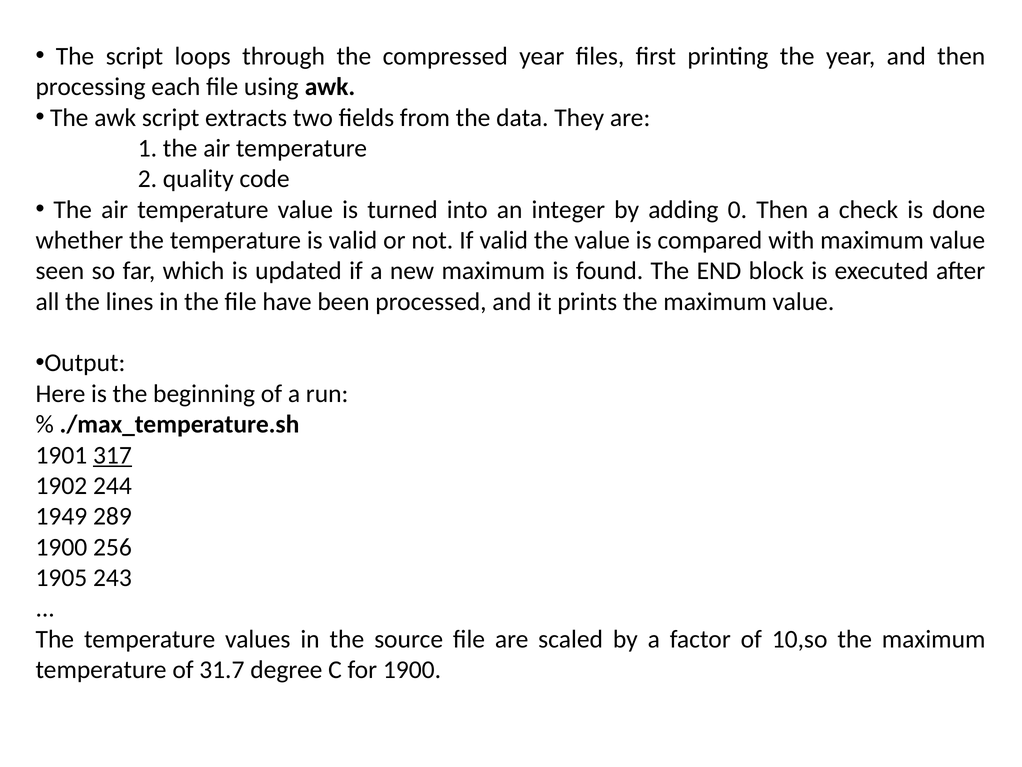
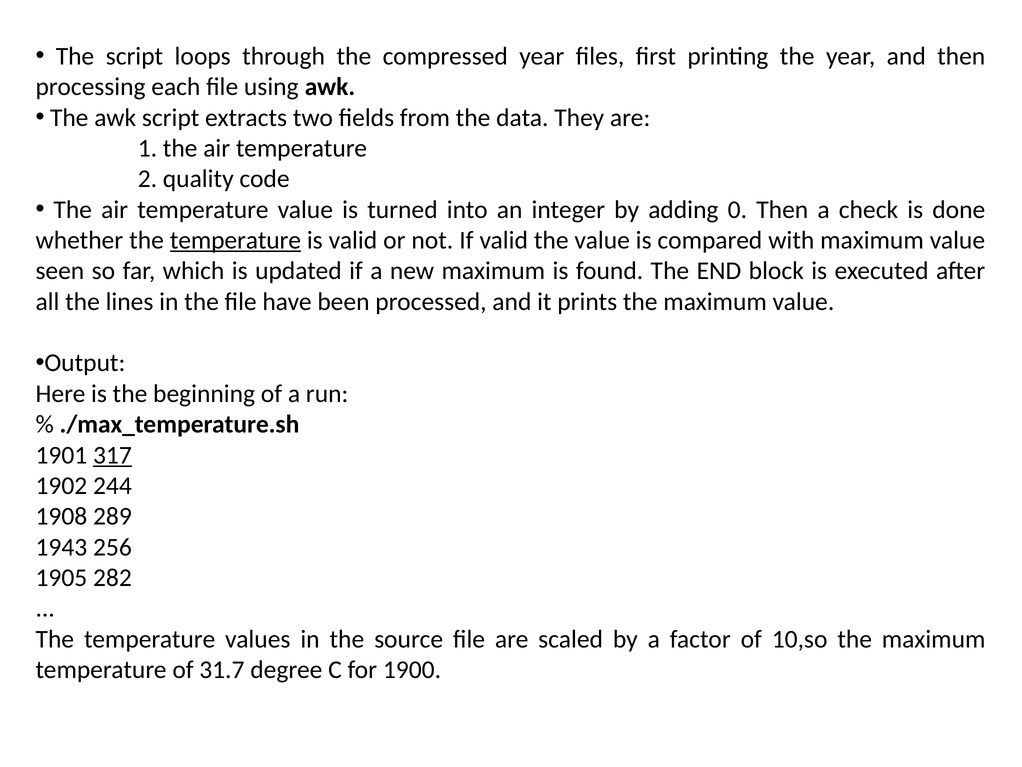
temperature at (235, 240) underline: none -> present
1949: 1949 -> 1908
1900 at (61, 547): 1900 -> 1943
243: 243 -> 282
